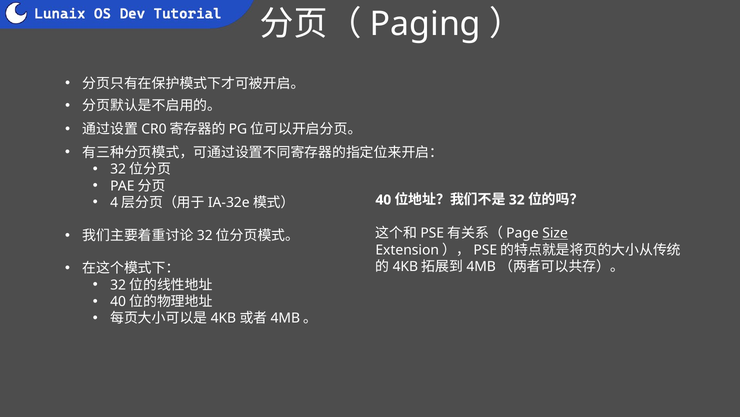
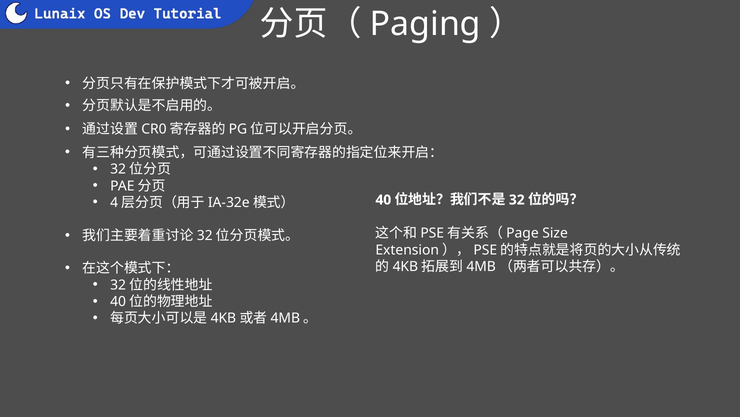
Size underline: present -> none
